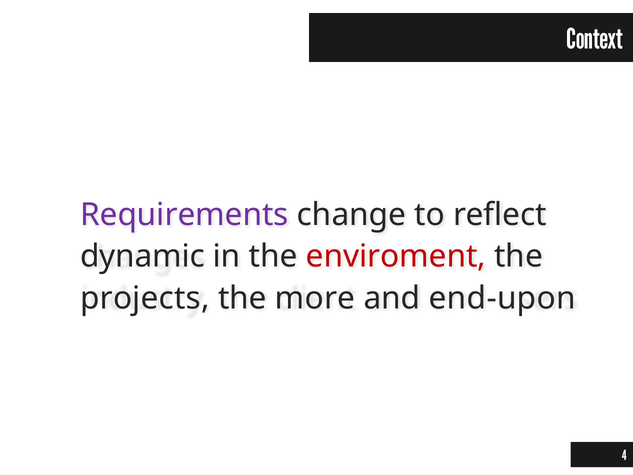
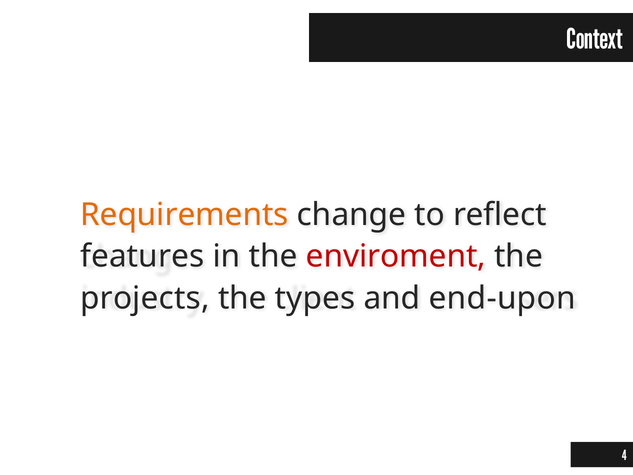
Requirements colour: purple -> orange
dynamic: dynamic -> features
more: more -> types
